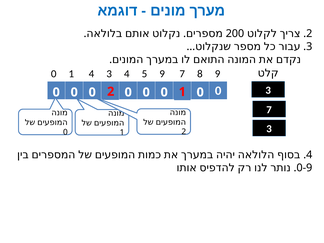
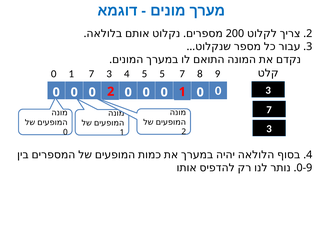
1 4: 4 -> 7
5 9: 9 -> 5
